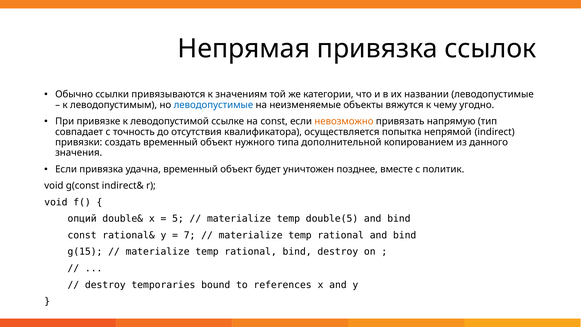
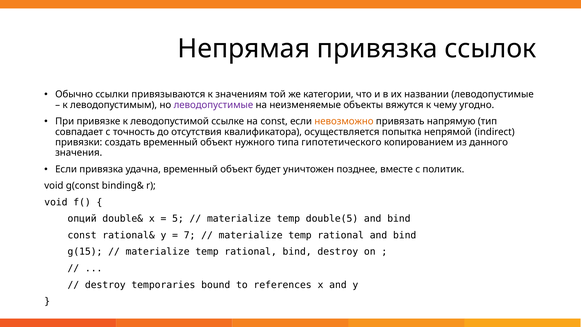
леводопустимые at (213, 105) colour: blue -> purple
дополнительной: дополнительной -> гипотетического
indirect&: indirect& -> binding&
